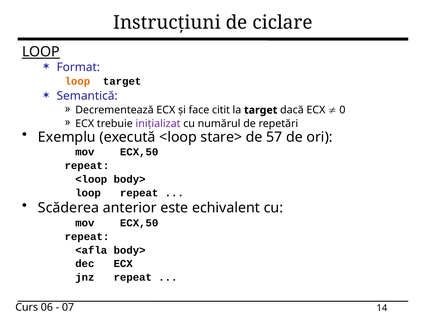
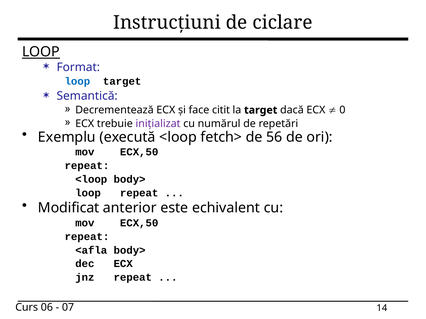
loop at (77, 81) colour: orange -> blue
stare>: stare> -> fetch>
57: 57 -> 56
Scăderea: Scăderea -> Modificat
